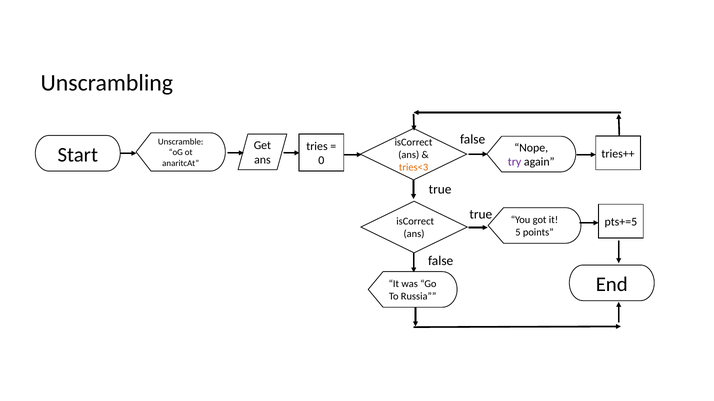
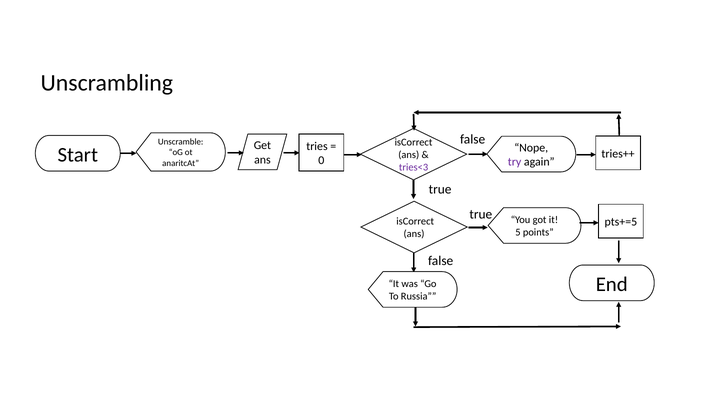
tries<3 colour: orange -> purple
